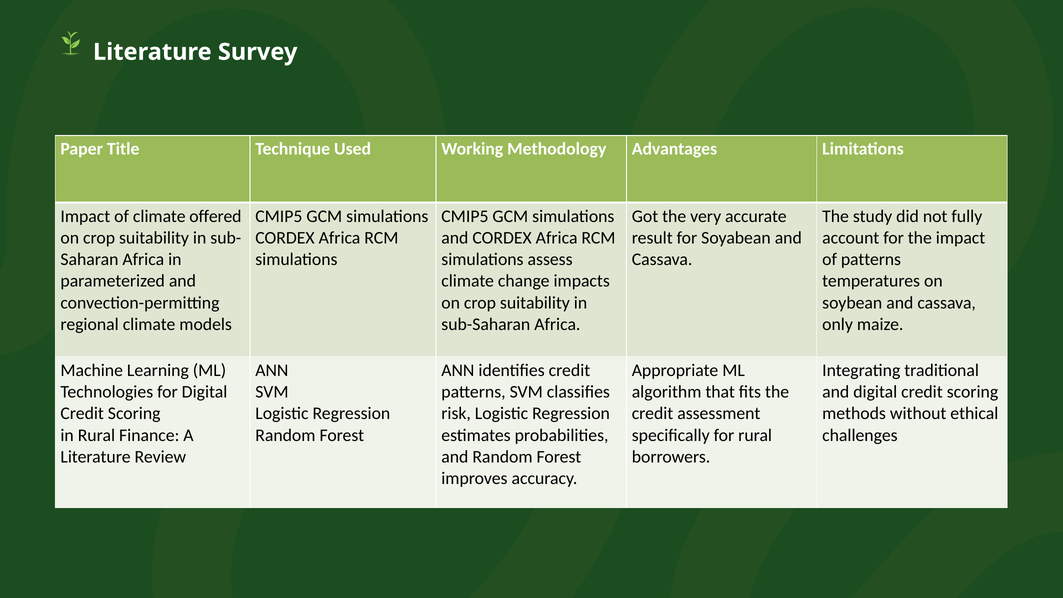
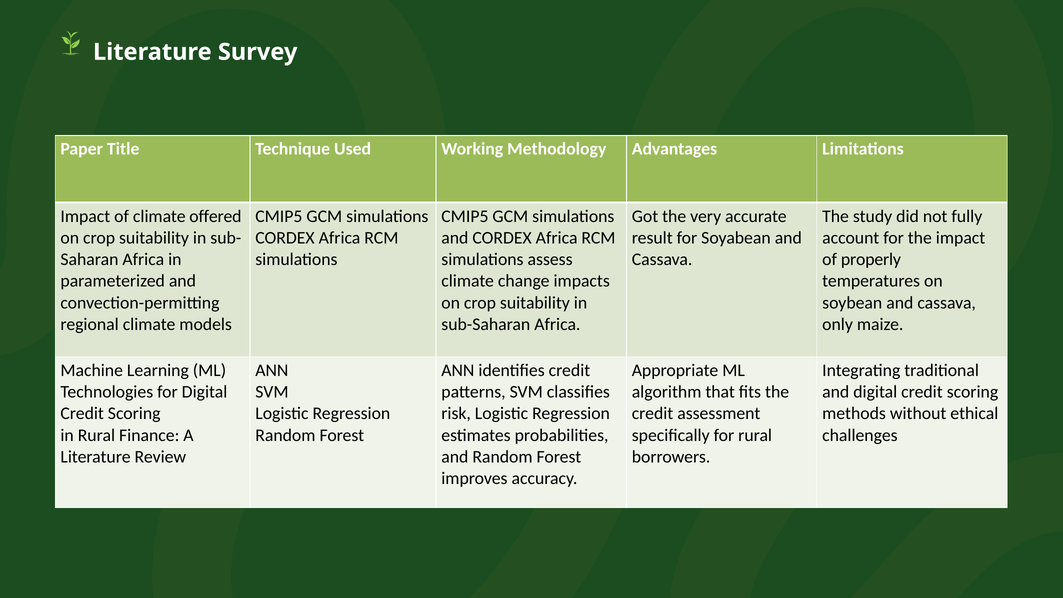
of patterns: patterns -> properly
